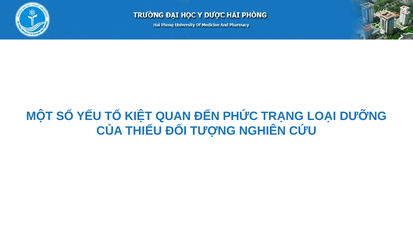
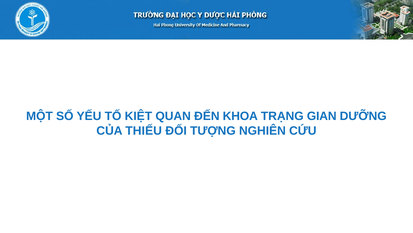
PHỨC: PHỨC -> KHOA
LOẠI: LOẠI -> GIAN
